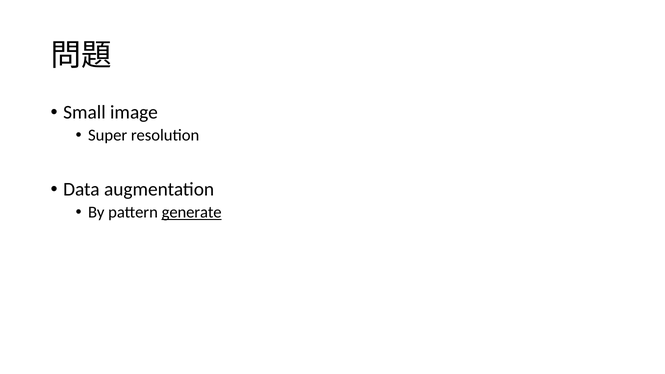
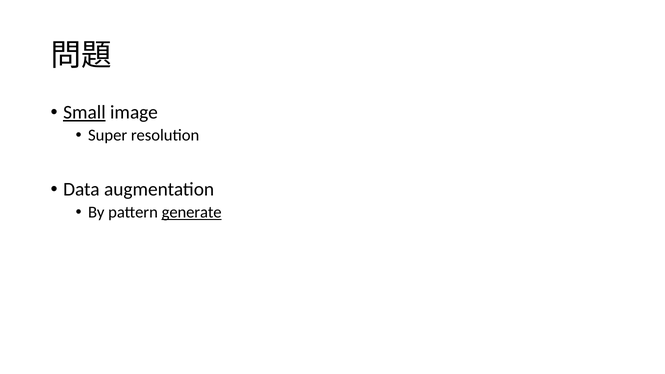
Small underline: none -> present
